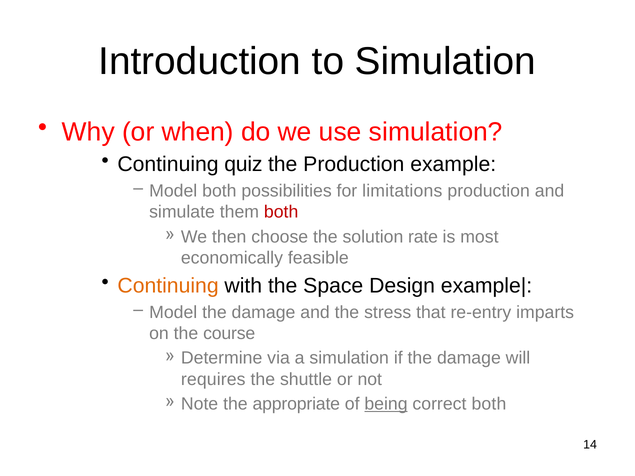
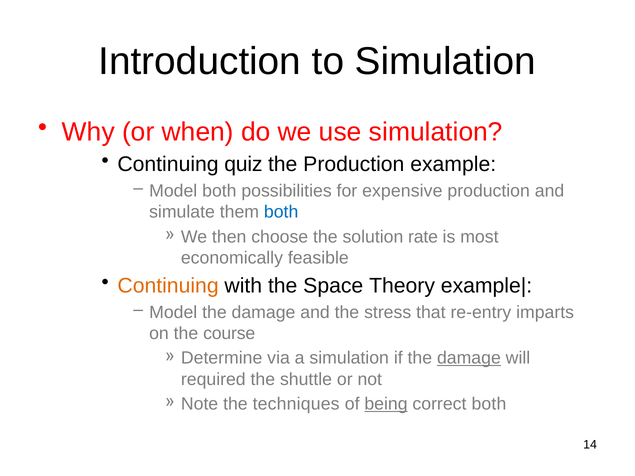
limitations: limitations -> expensive
both at (281, 212) colour: red -> blue
Design: Design -> Theory
damage at (469, 358) underline: none -> present
requires: requires -> required
appropriate: appropriate -> techniques
